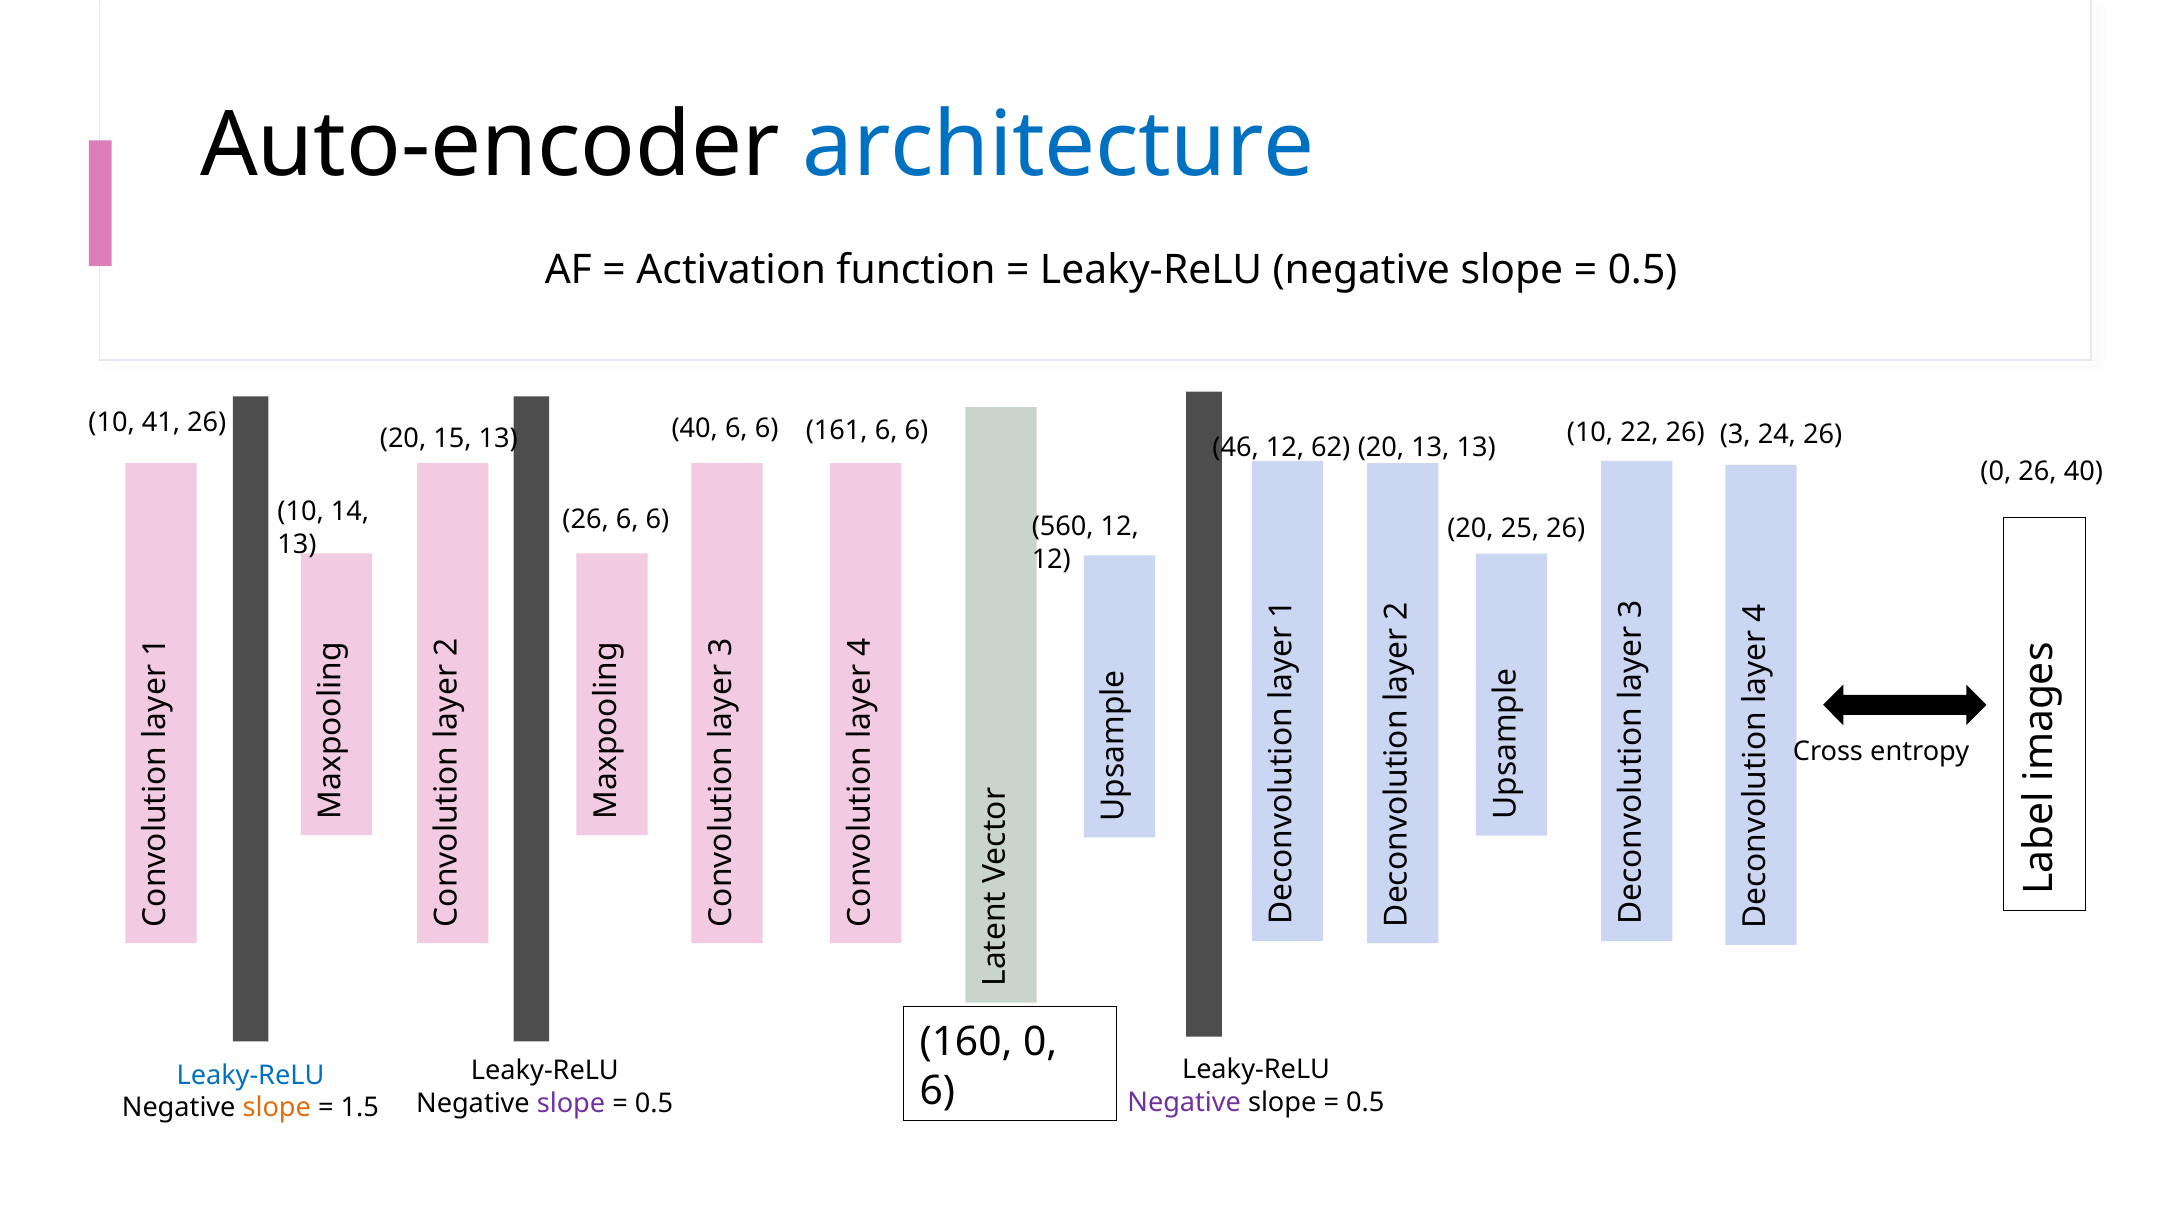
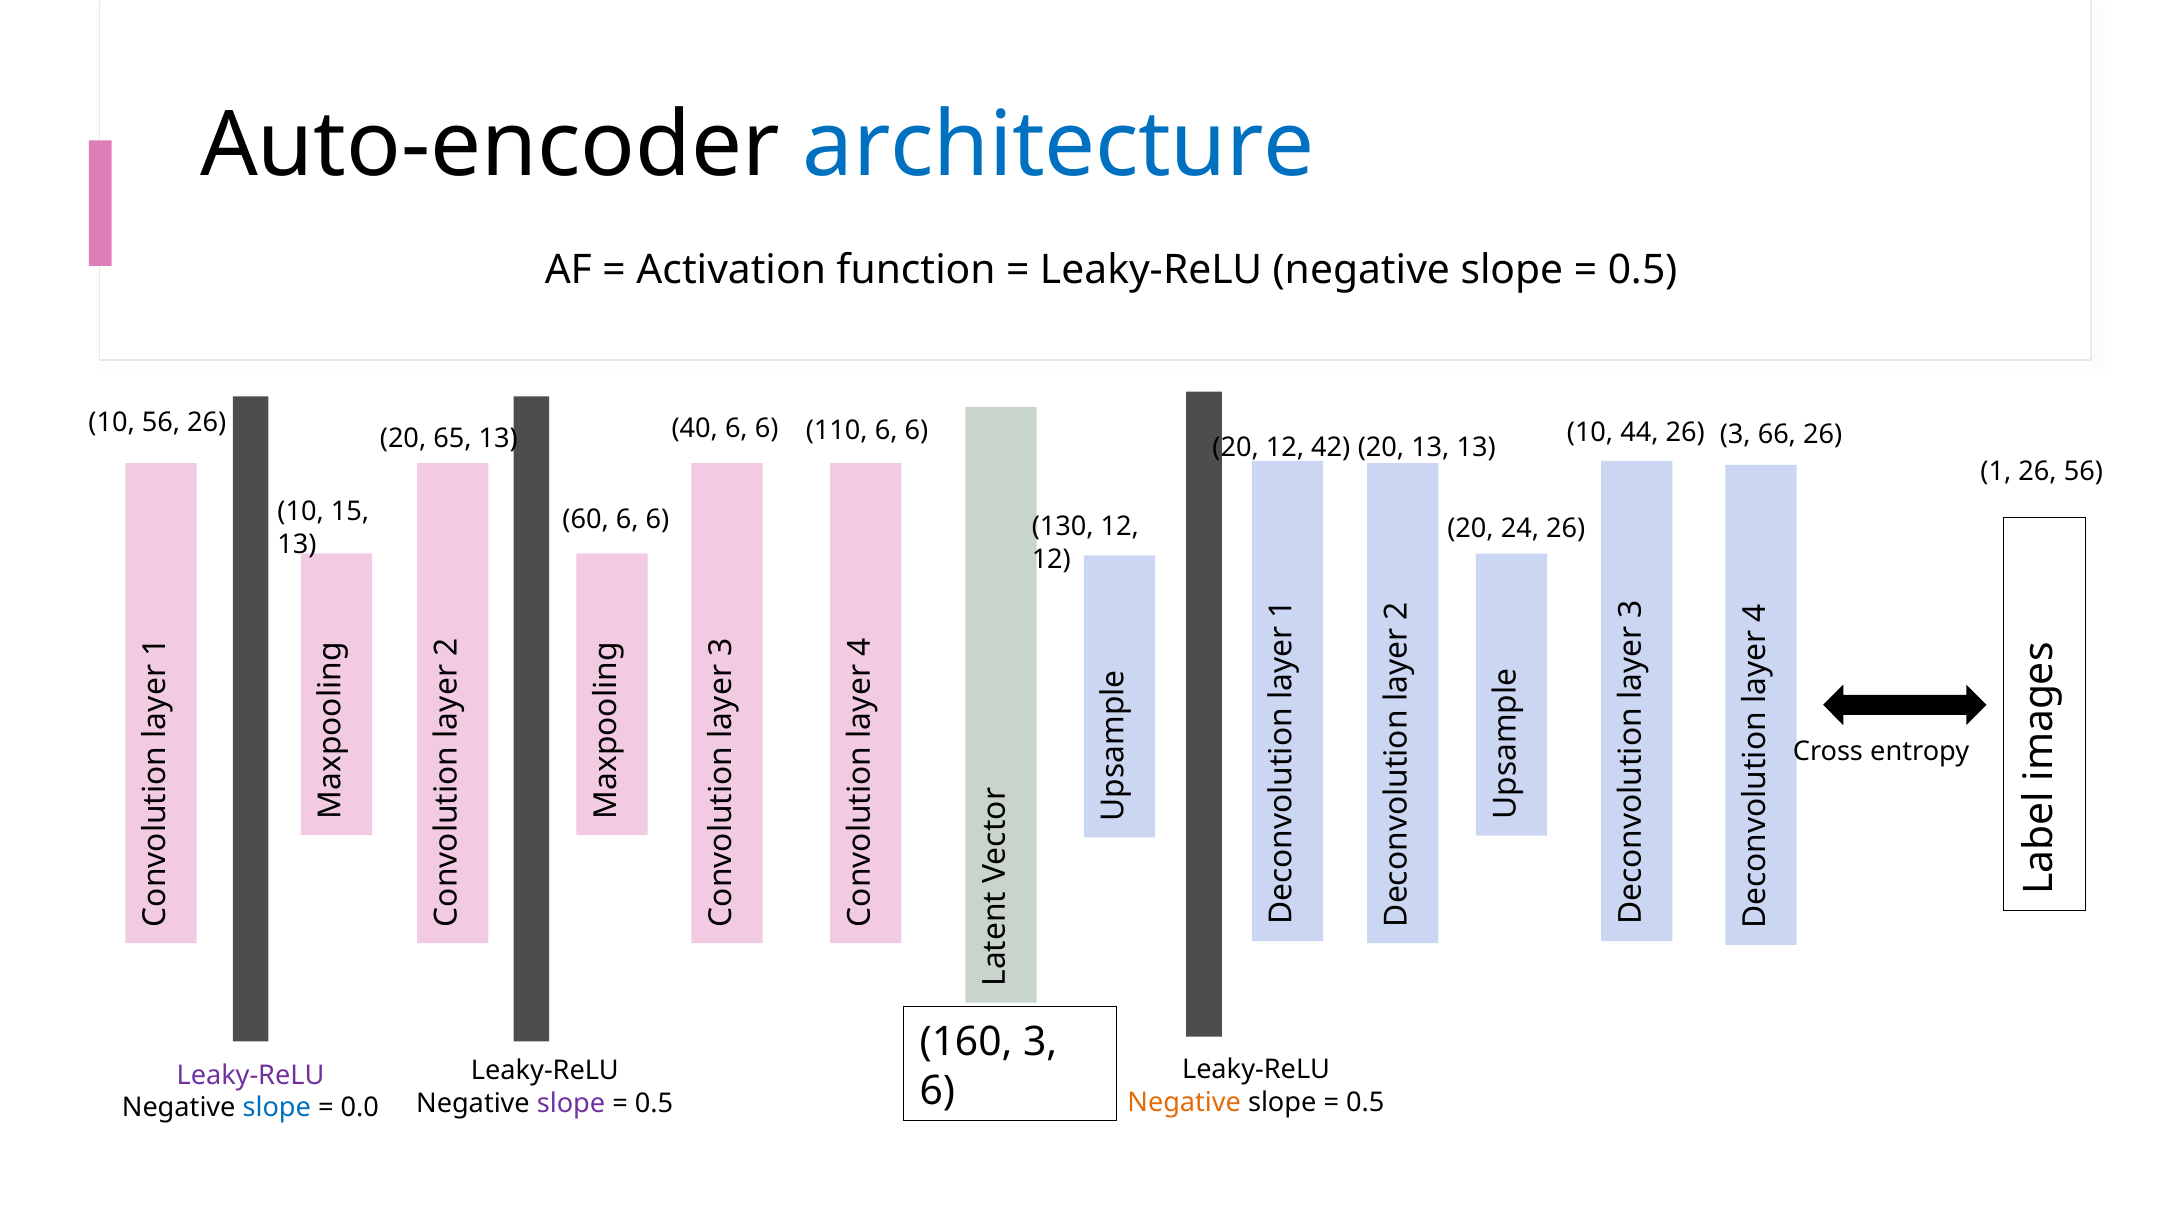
10 41: 41 -> 56
161: 161 -> 110
22: 22 -> 44
24: 24 -> 66
15: 15 -> 65
46 at (1236, 447): 46 -> 20
62: 62 -> 42
0 at (1996, 472): 0 -> 1
26 40: 40 -> 56
14: 14 -> 15
26 at (586, 519): 26 -> 60
560: 560 -> 130
25: 25 -> 24
160 0: 0 -> 3
Leaky-ReLU at (251, 1075) colour: blue -> purple
Negative at (1184, 1102) colour: purple -> orange
slope at (277, 1108) colour: orange -> blue
1.5: 1.5 -> 0.0
